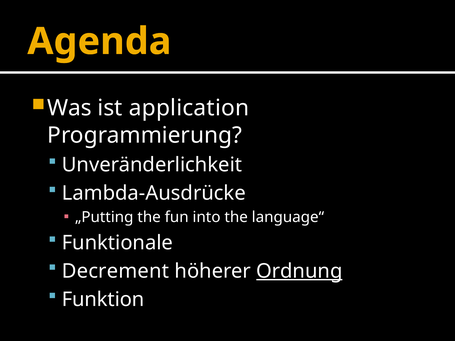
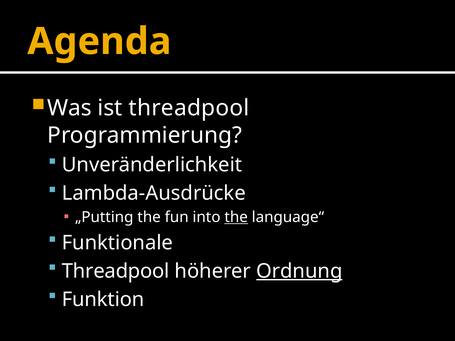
ist application: application -> threadpool
the at (236, 217) underline: none -> present
Decrement at (115, 271): Decrement -> Threadpool
